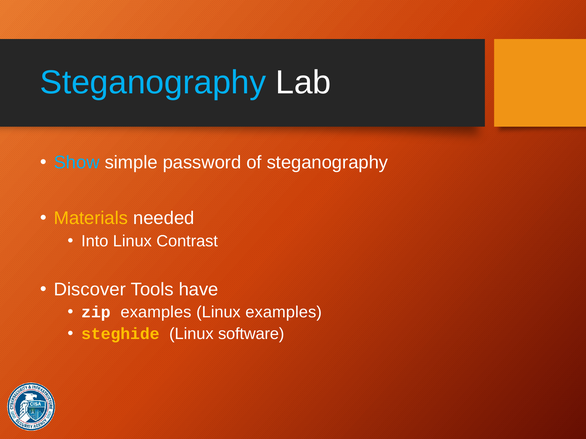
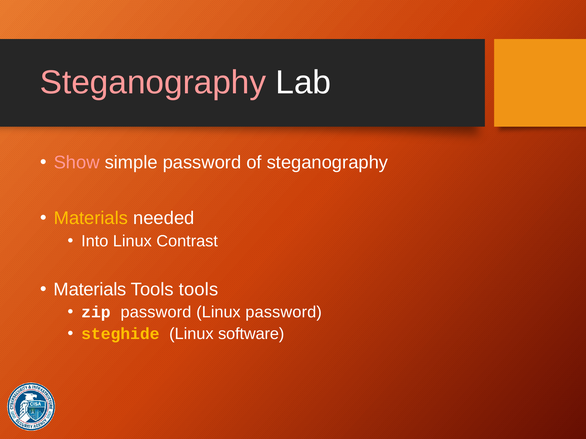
Steganography at (153, 83) colour: light blue -> pink
Show colour: light blue -> pink
Discover at (90, 290): Discover -> Materials
Tools have: have -> tools
zip examples: examples -> password
Linux examples: examples -> password
